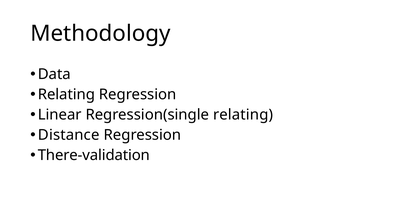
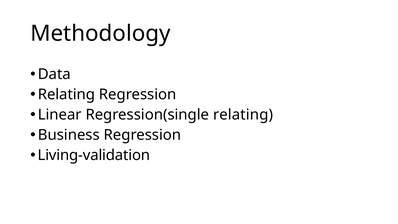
Distance: Distance -> Business
There-validation: There-validation -> Living-validation
